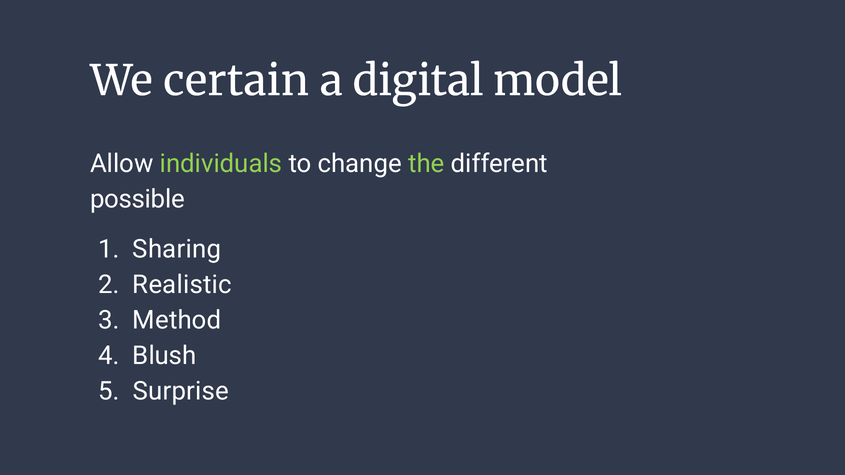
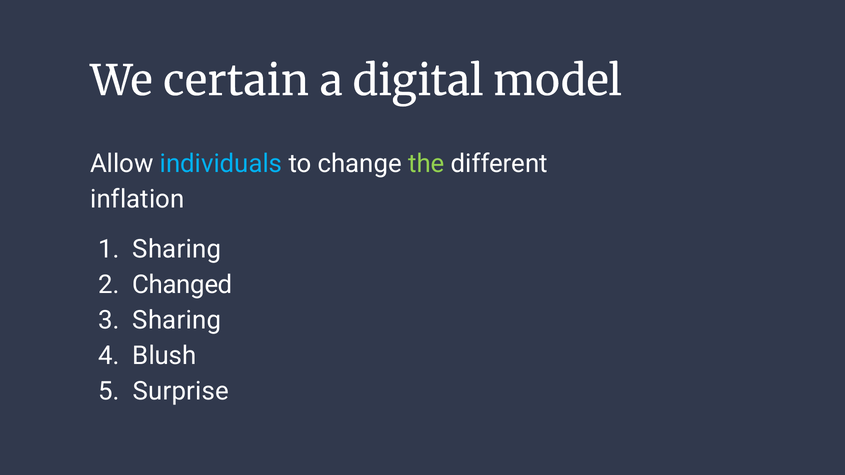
individuals colour: light green -> light blue
possible: possible -> inflation
Realistic: Realistic -> Changed
Method at (177, 320): Method -> Sharing
